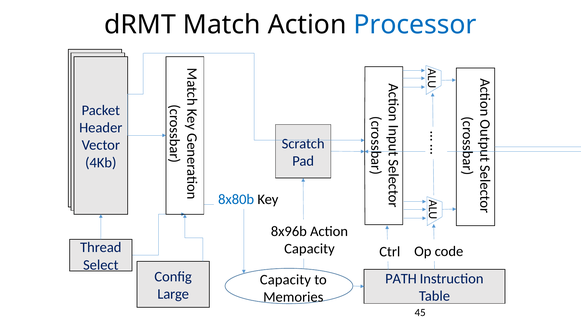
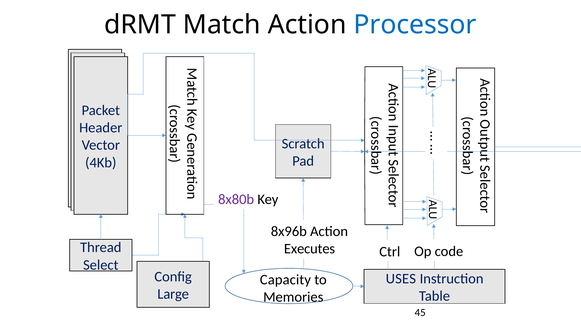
8x80b colour: blue -> purple
Capacity at (309, 249): Capacity -> Executes
PATH: PATH -> USES
